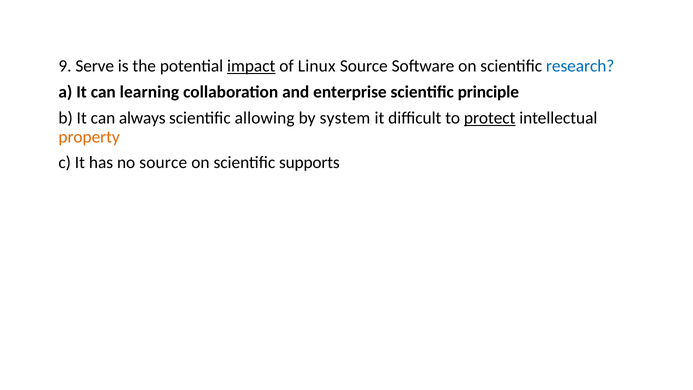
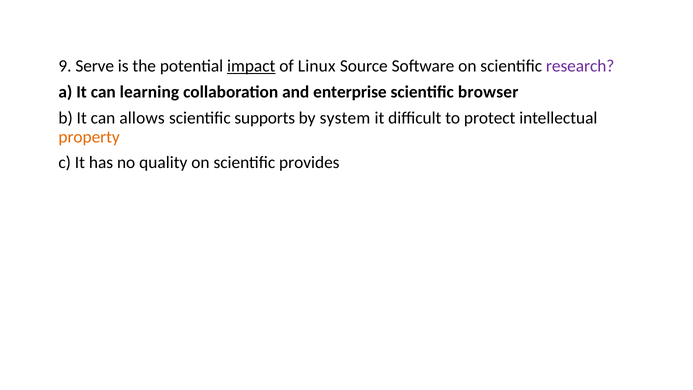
research colour: blue -> purple
principle: principle -> browser
always: always -> allows
allowing: allowing -> supports
protect underline: present -> none
no source: source -> quality
supports: supports -> provides
